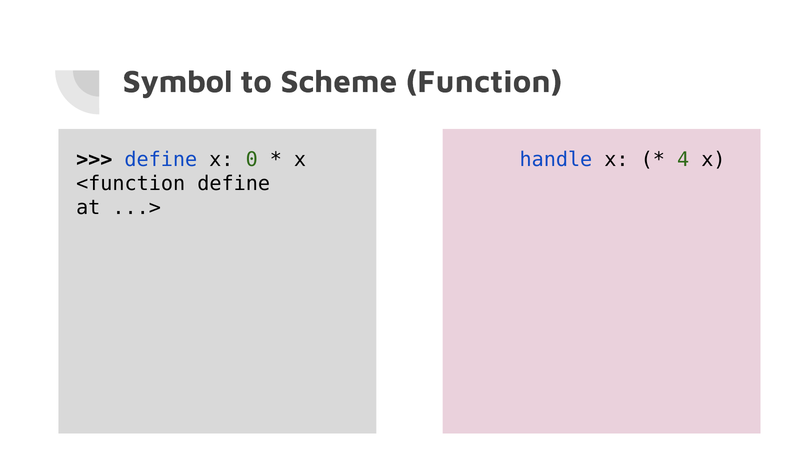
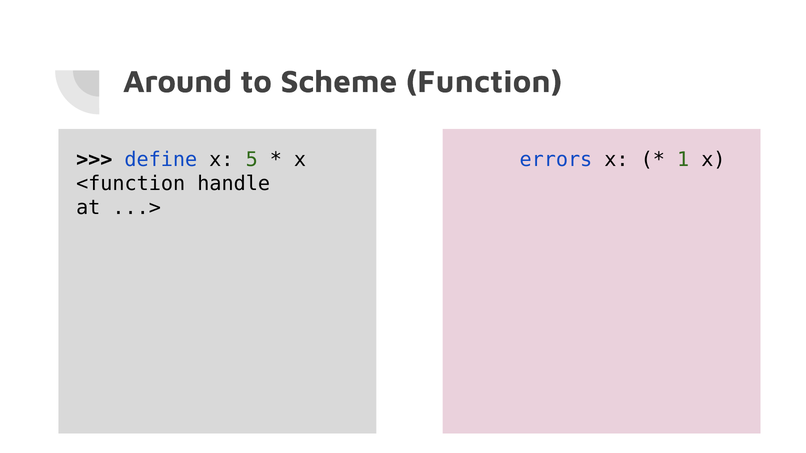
Symbol: Symbol -> Around
0: 0 -> 5
handle: handle -> errors
4: 4 -> 1
<function define: define -> handle
